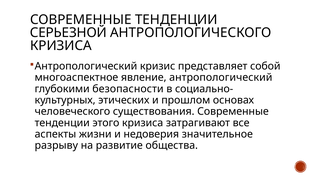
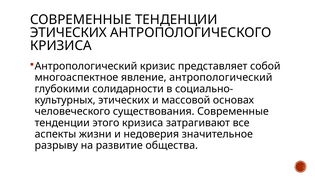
СЕРЬЕЗНОЙ at (68, 33): СЕРЬЕЗНОЙ -> ЭТИЧЕСКИХ
безопасности: безопасности -> солидарности
прошлом: прошлом -> массовой
